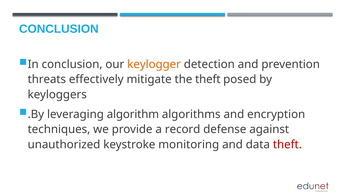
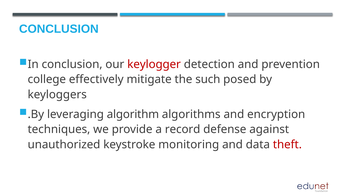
keylogger colour: orange -> red
threats: threats -> college
the theft: theft -> such
